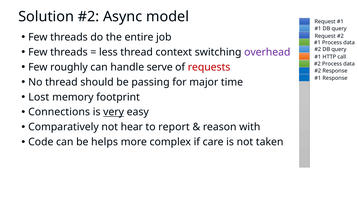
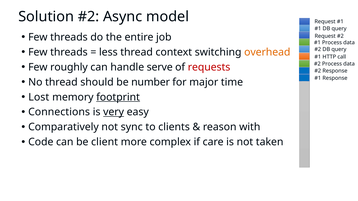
overhead colour: purple -> orange
passing: passing -> number
footprint underline: none -> present
hear: hear -> sync
report: report -> clients
helps: helps -> client
